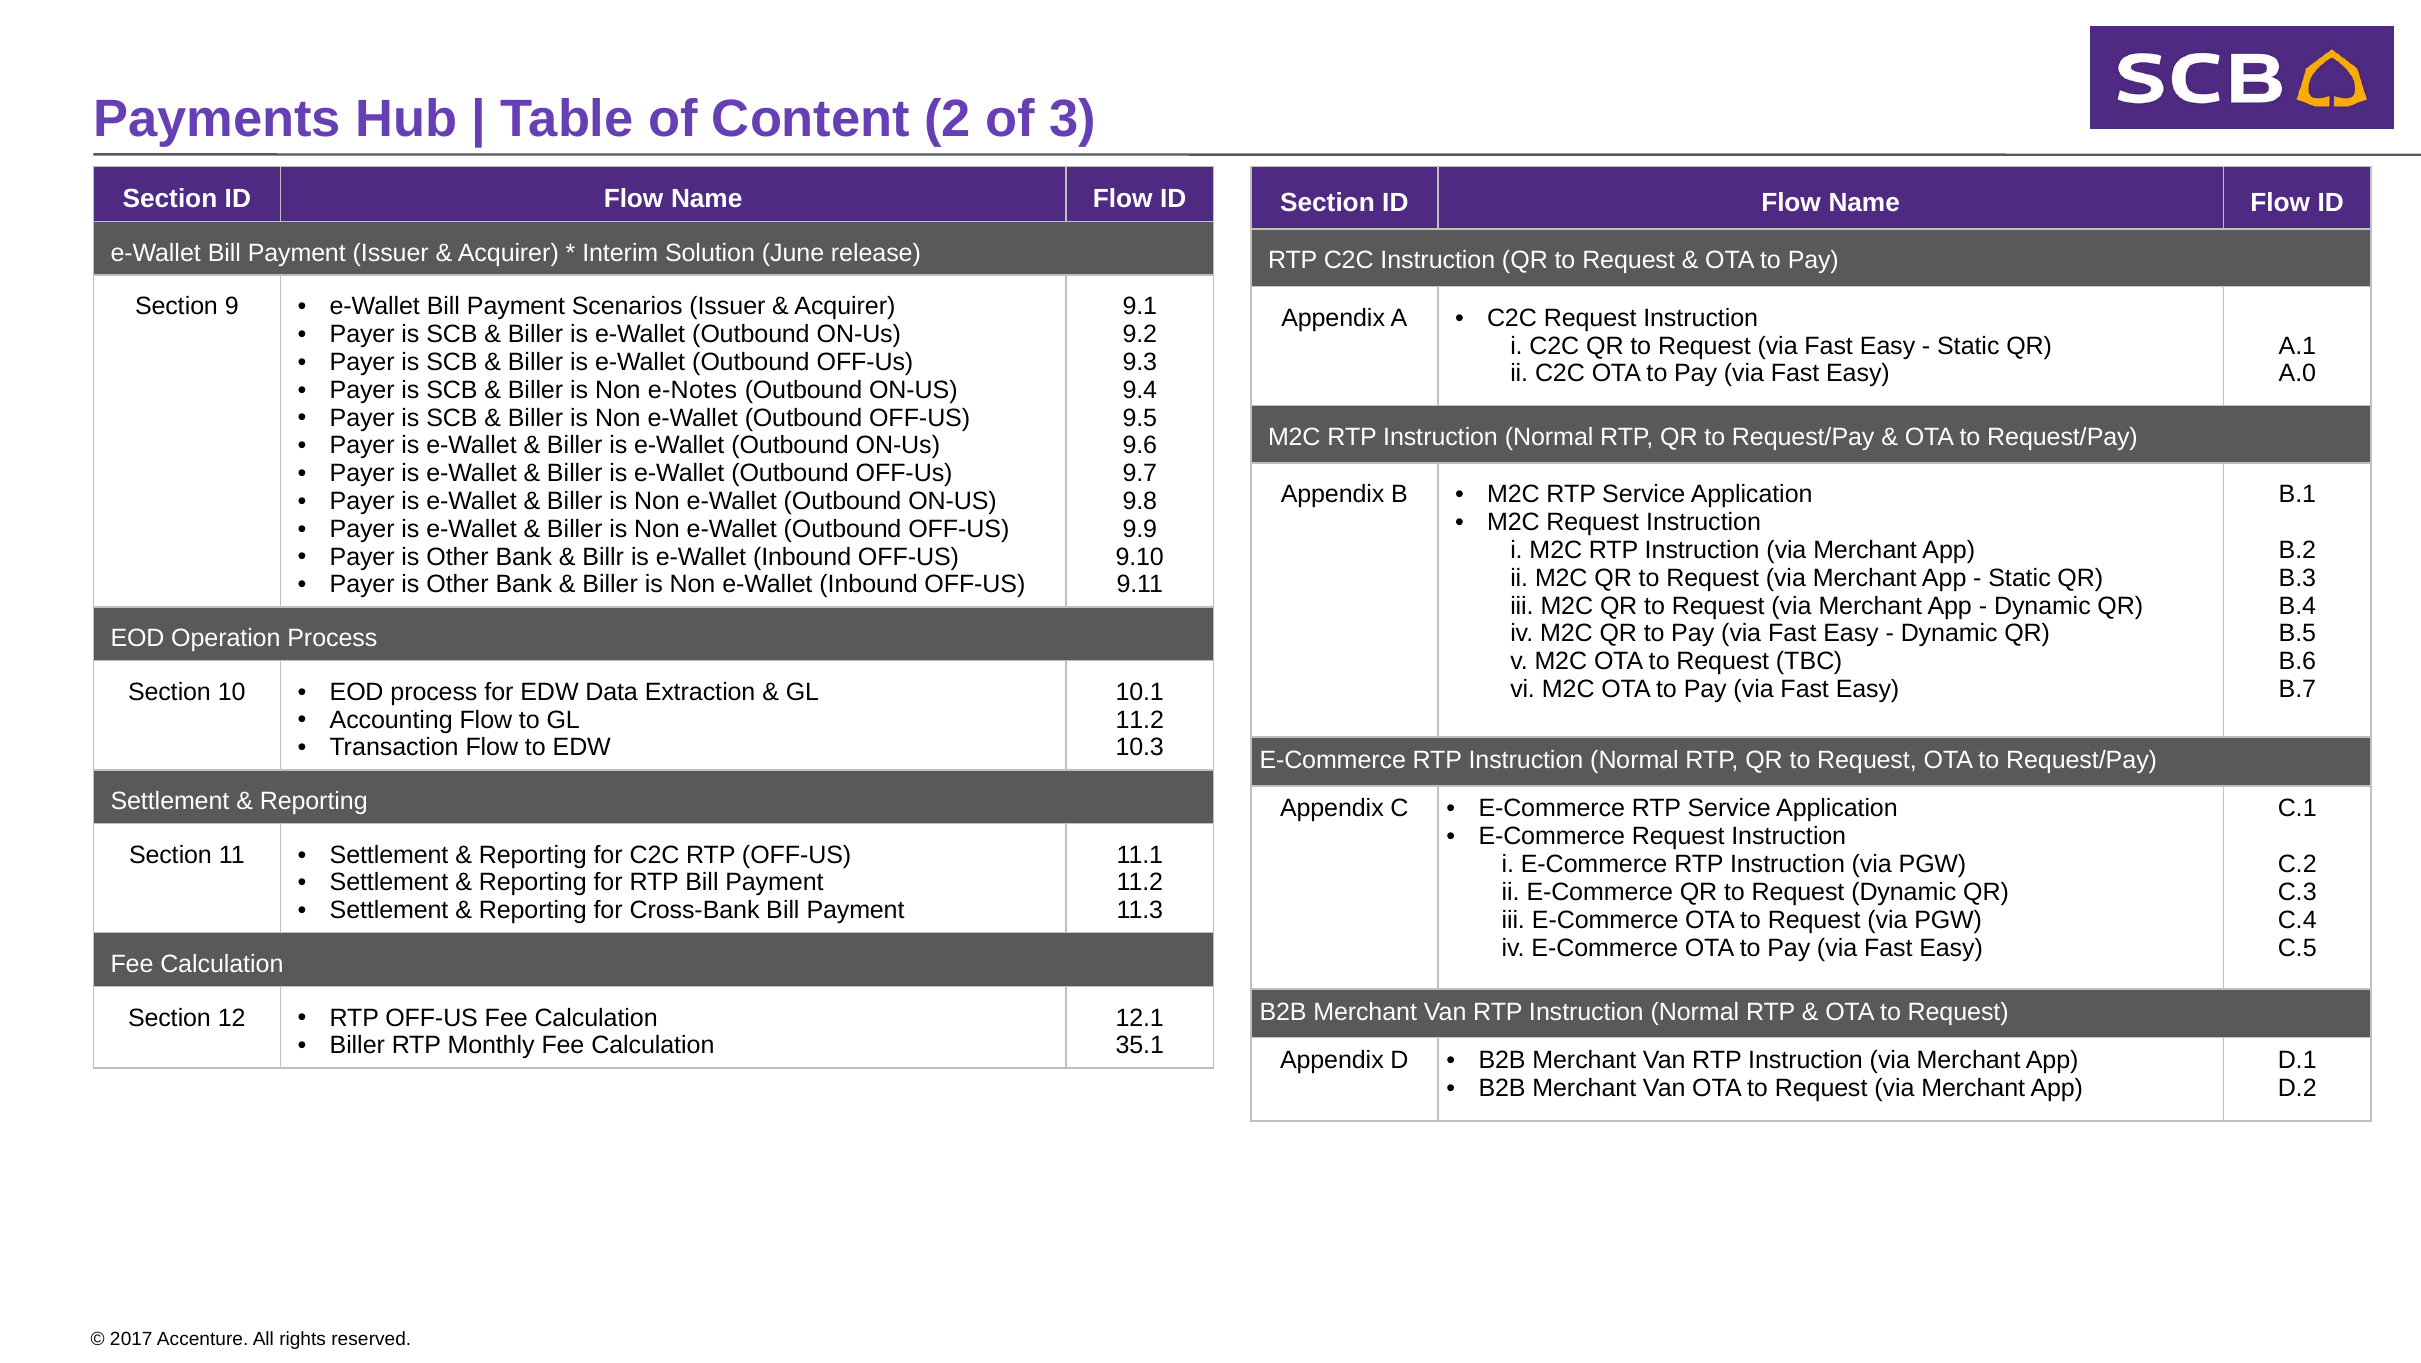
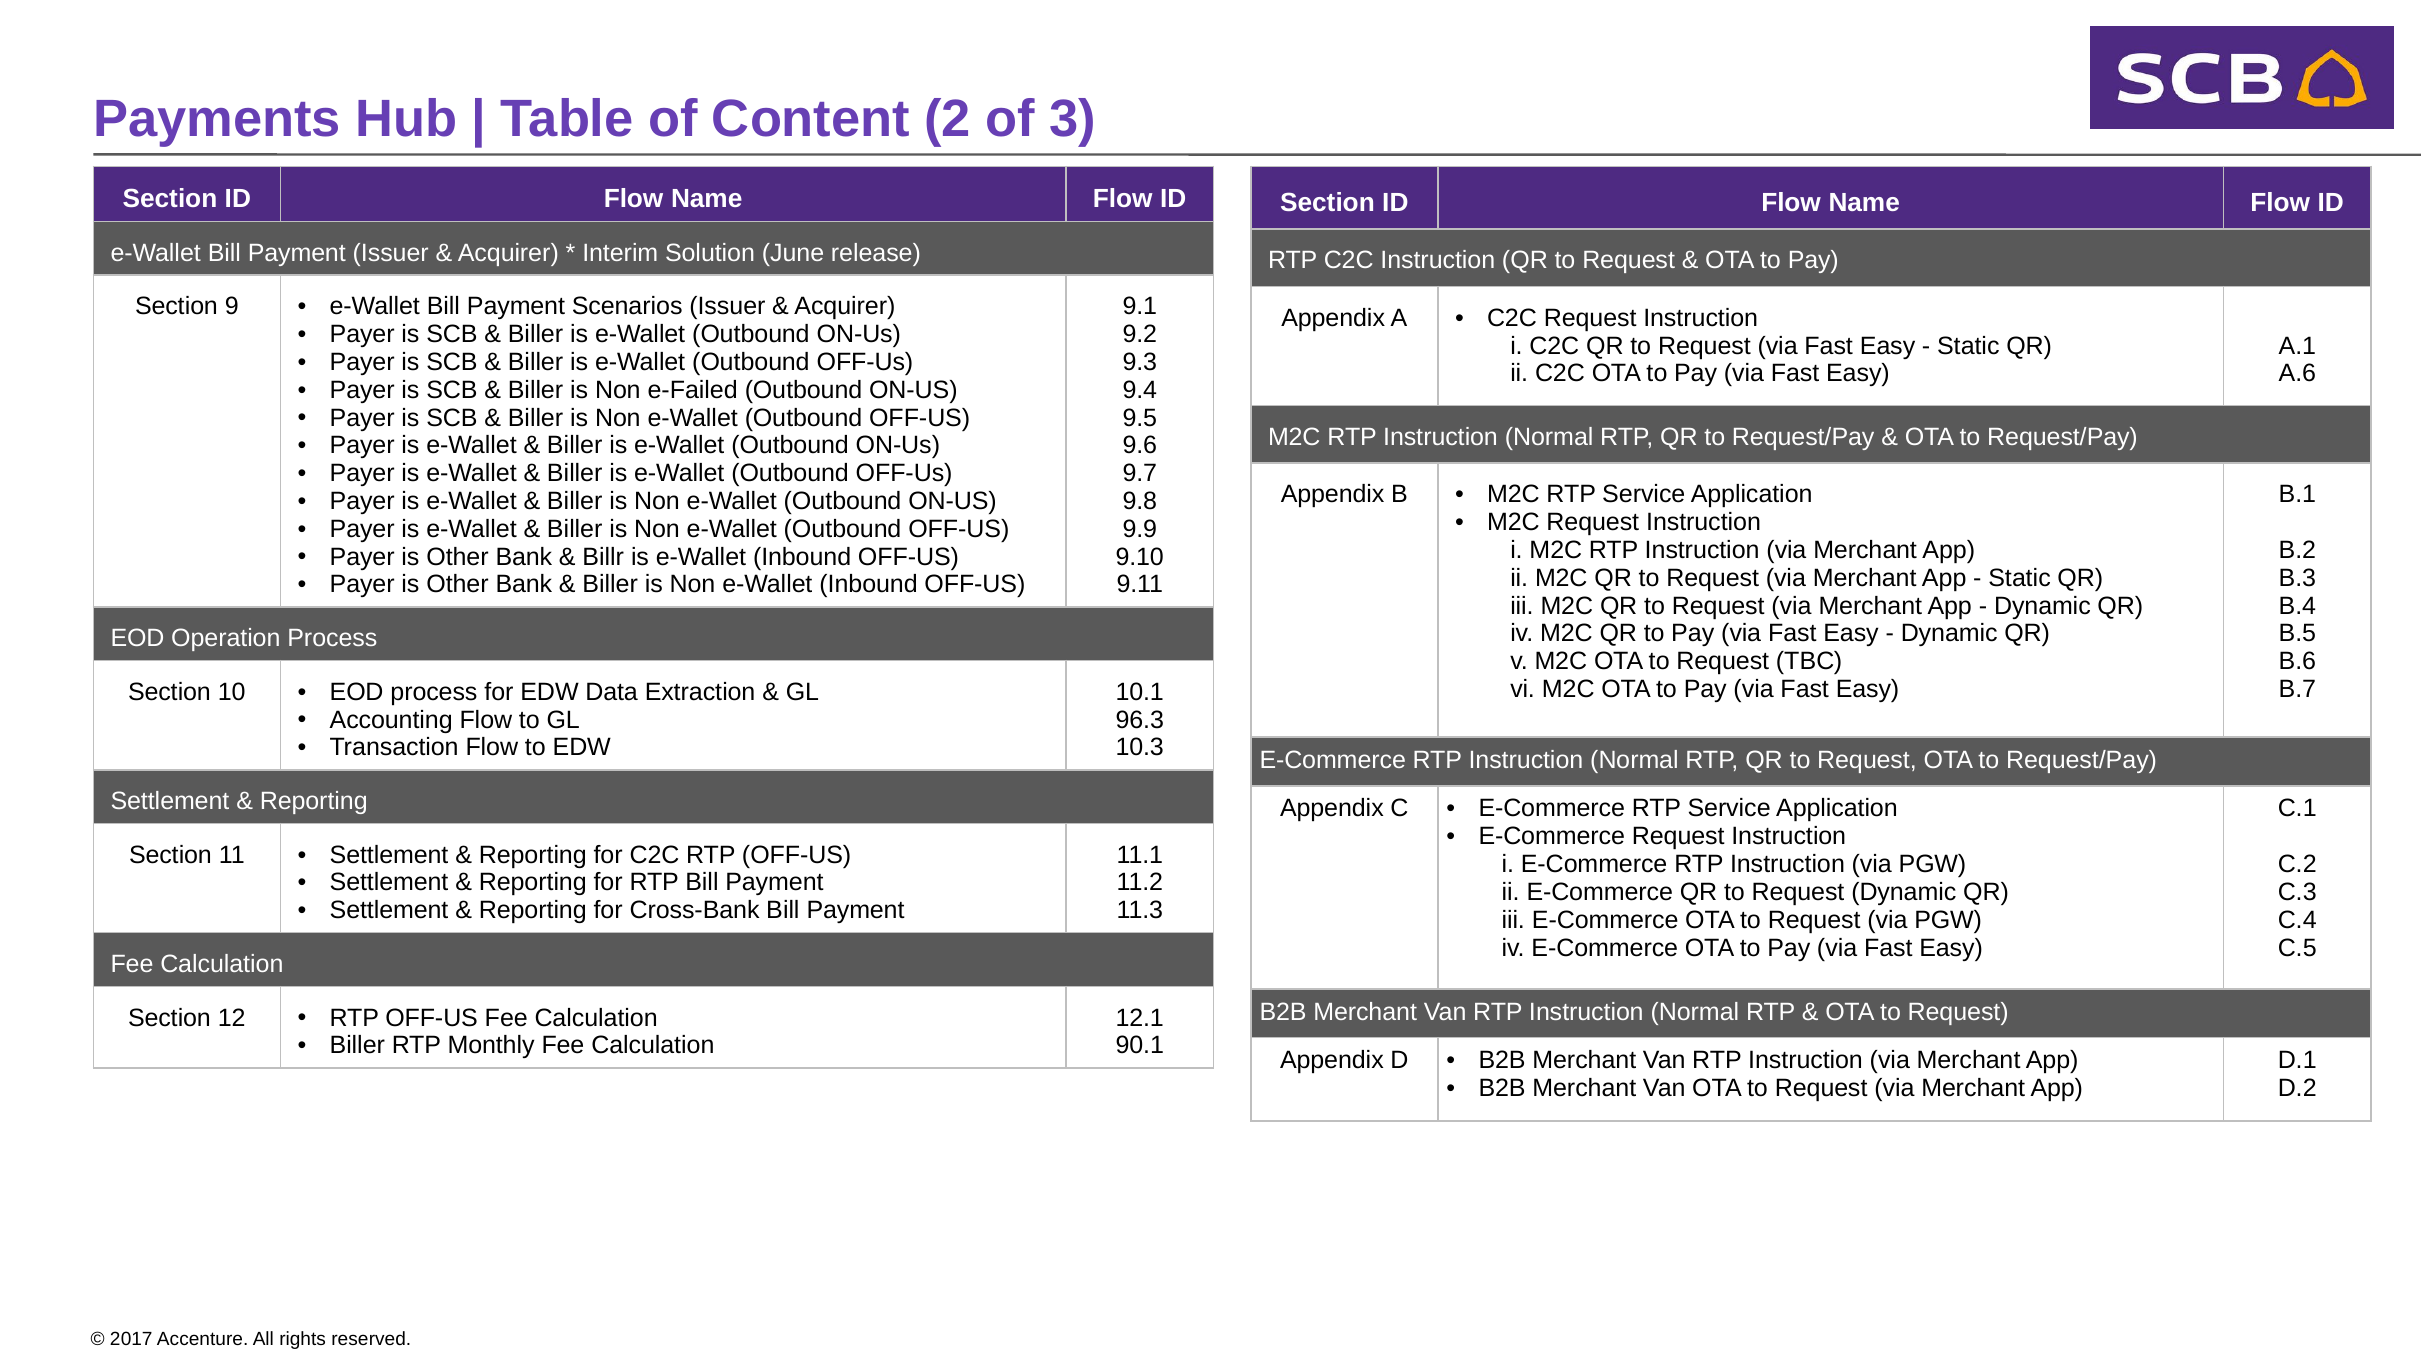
A.0: A.0 -> A.6
e-Notes: e-Notes -> e-Failed
11.2 at (1140, 720): 11.2 -> 96.3
35.1: 35.1 -> 90.1
